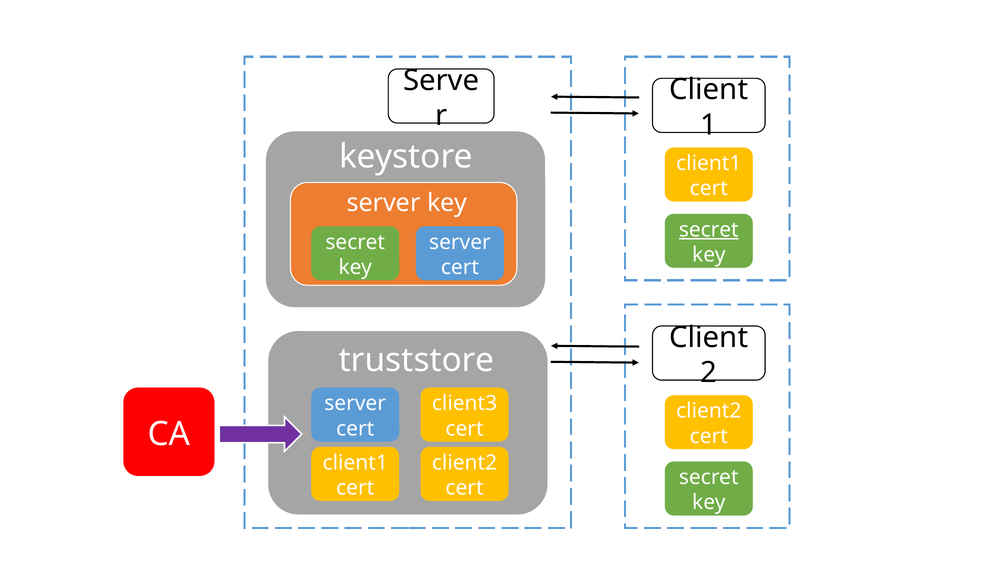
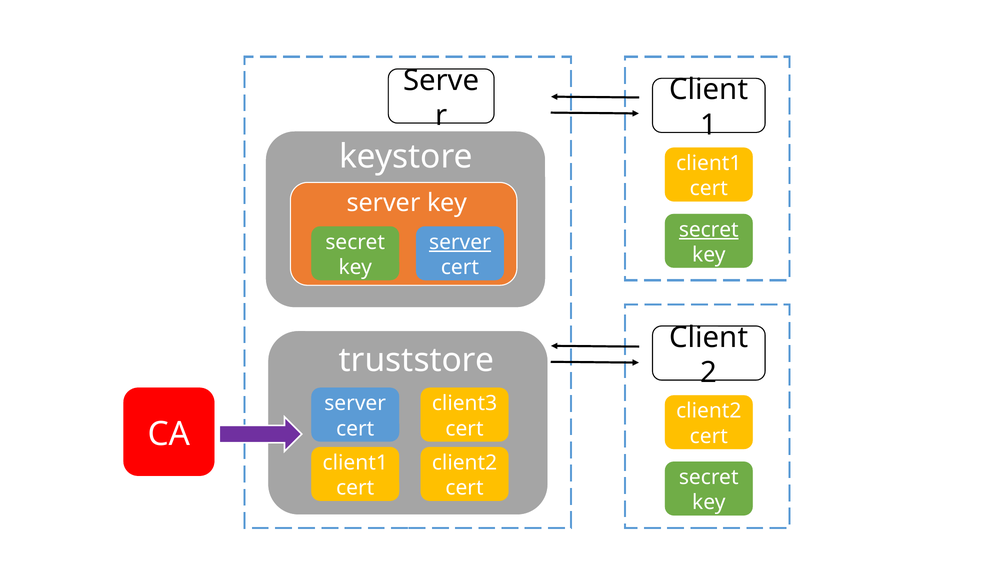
server at (460, 242) underline: none -> present
